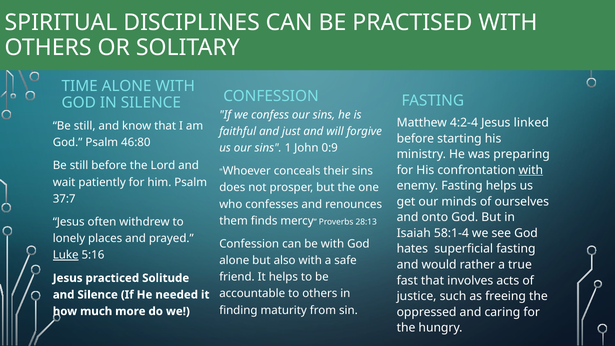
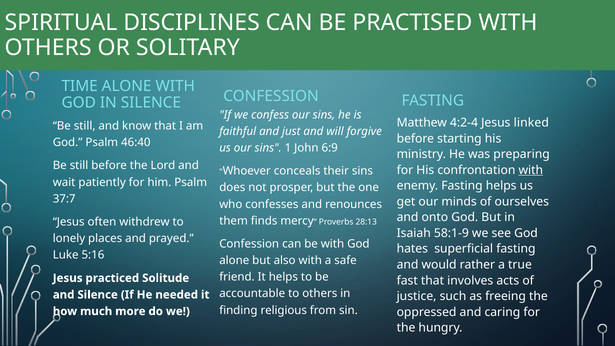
46:80: 46:80 -> 46:40
0:9: 0:9 -> 6:9
58:1-4: 58:1-4 -> 58:1-9
Luke underline: present -> none
maturity: maturity -> religious
